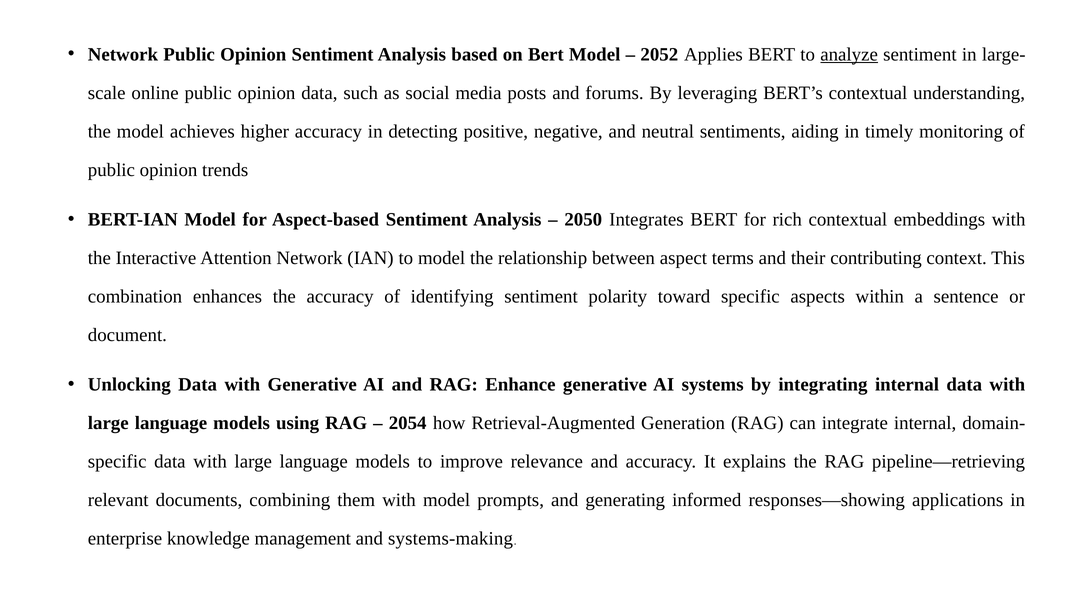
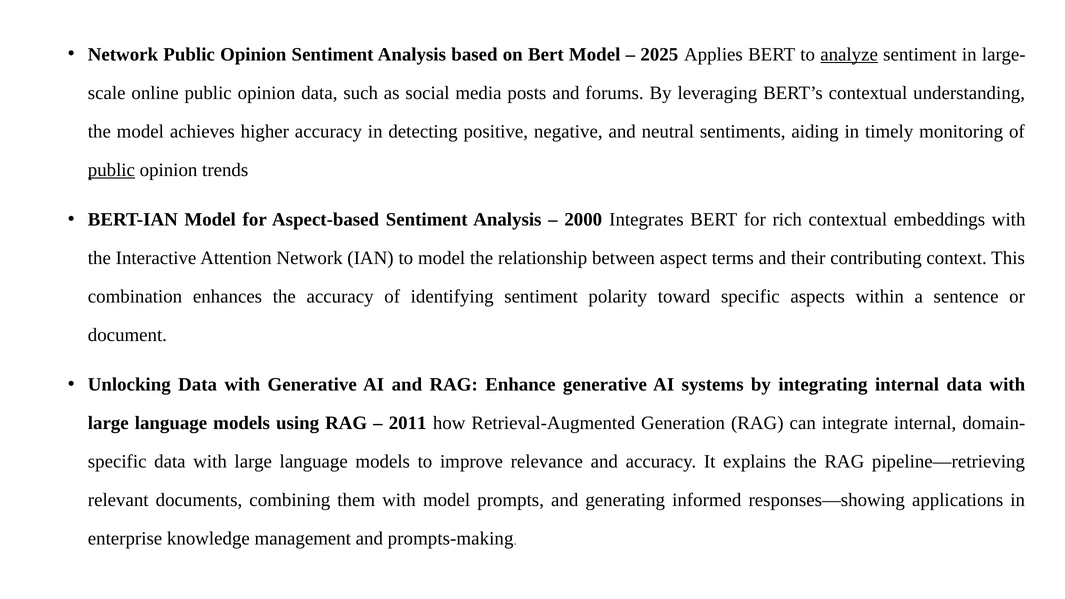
2052: 2052 -> 2025
public at (111, 170) underline: none -> present
2050: 2050 -> 2000
2054: 2054 -> 2011
systems-making: systems-making -> prompts-making
